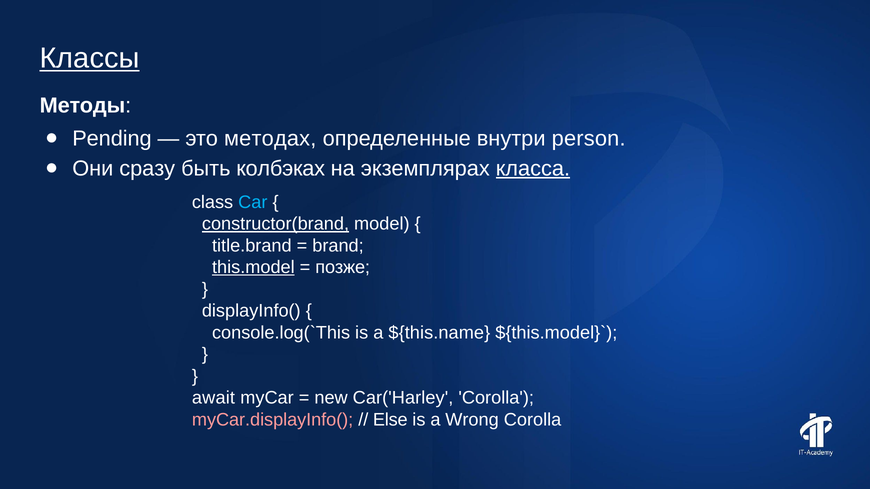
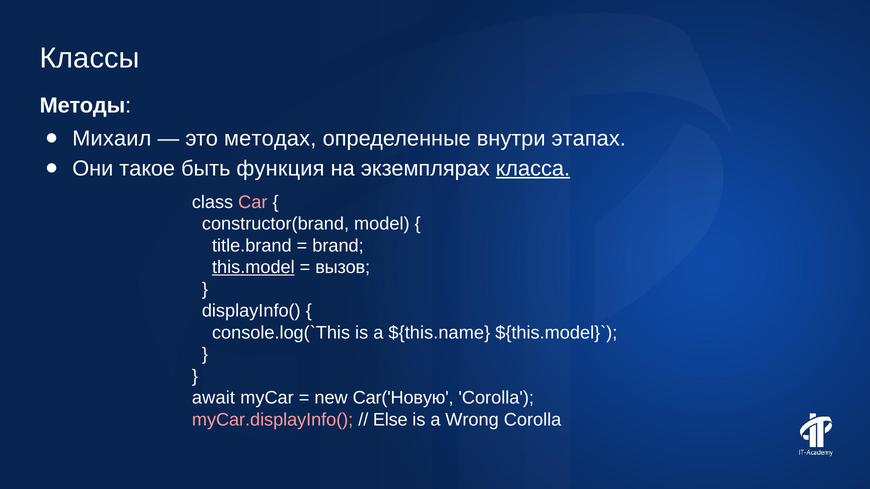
Классы underline: present -> none
Pending: Pending -> Михаил
person: person -> этапах
сразу: сразу -> такое
колбэках: колбэках -> функция
Car colour: light blue -> pink
constructor(brand underline: present -> none
позже: позже -> вызов
Car('Harley: Car('Harley -> Car('Новую
